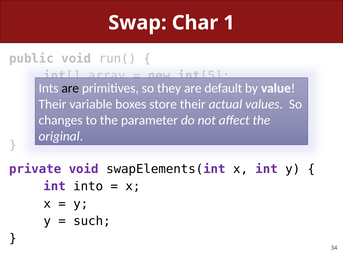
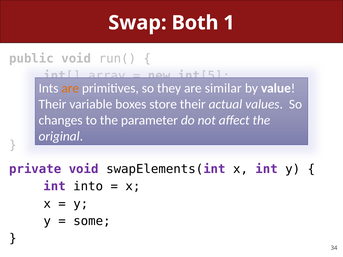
Char: Char -> Both
are at (70, 88) colour: black -> orange
default: default -> similar
such: such -> some
